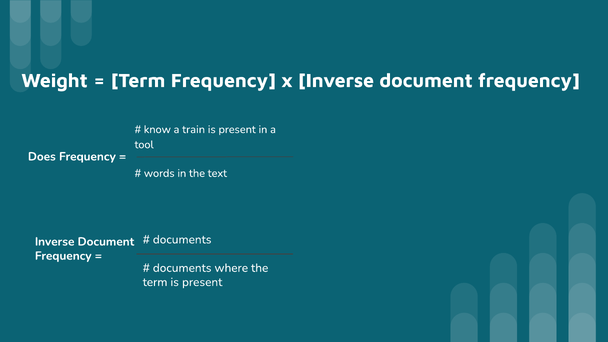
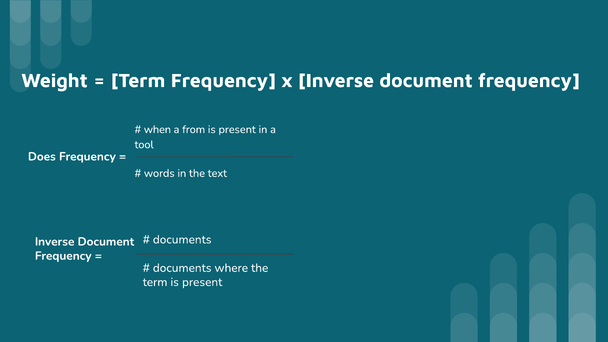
know: know -> when
train: train -> from
